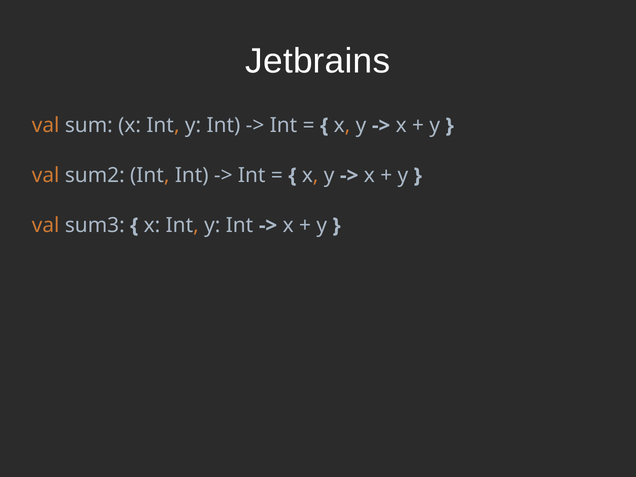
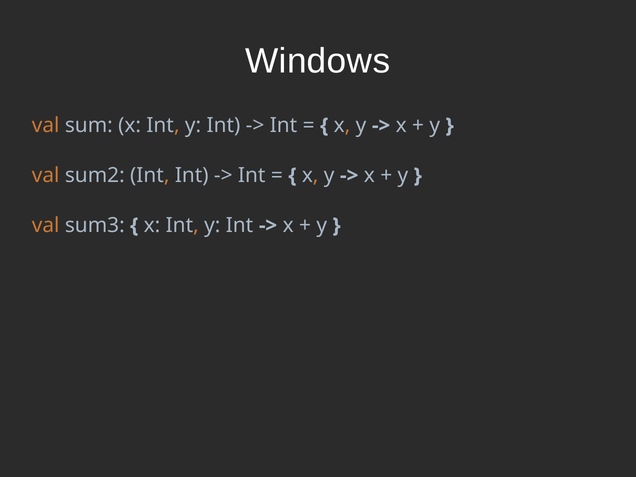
Jetbrains: Jetbrains -> Windows
